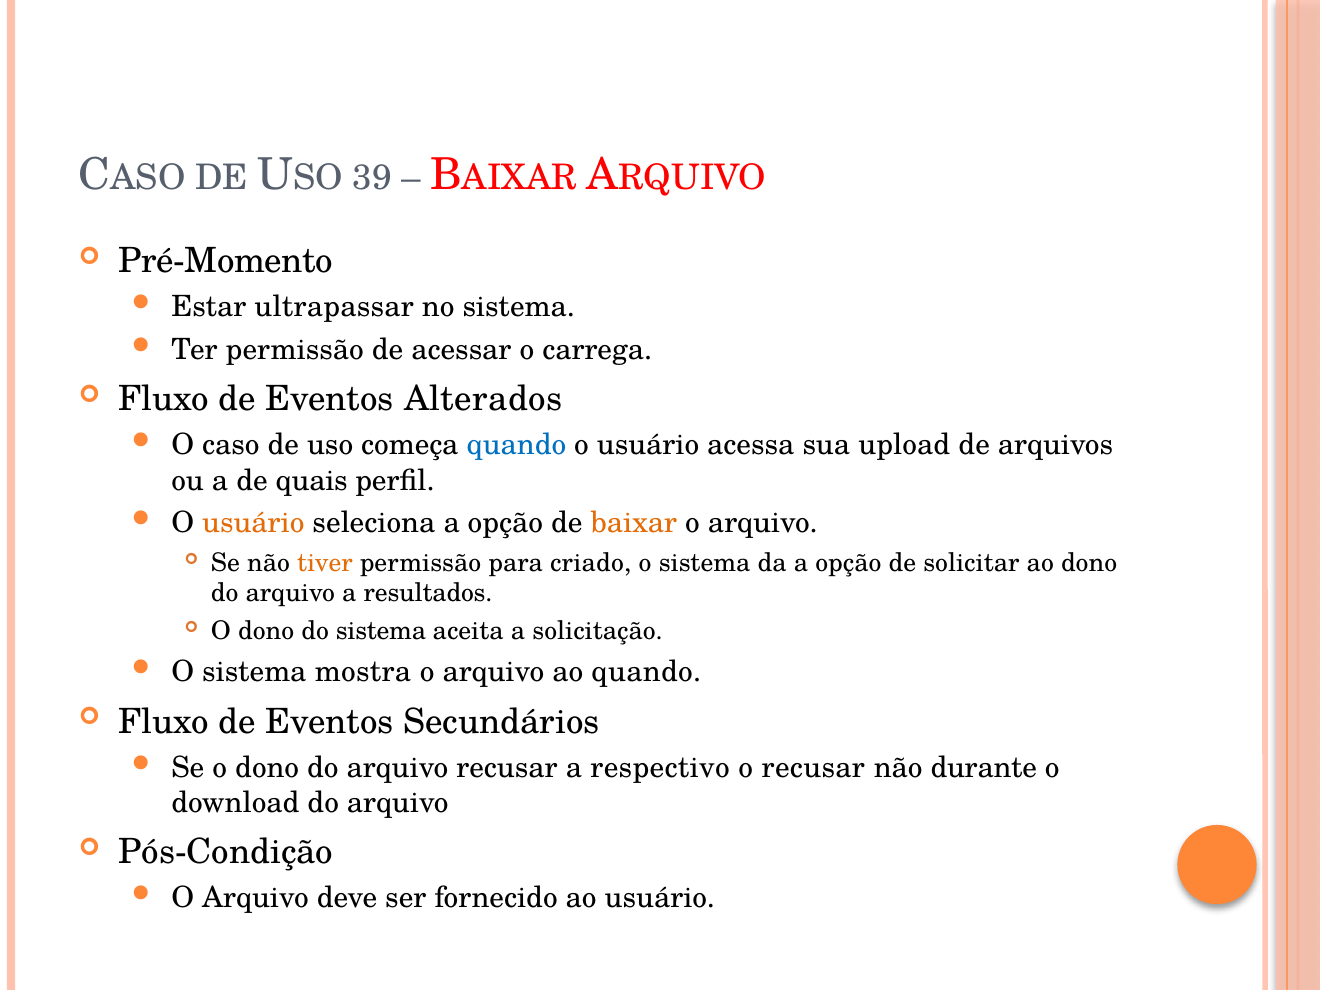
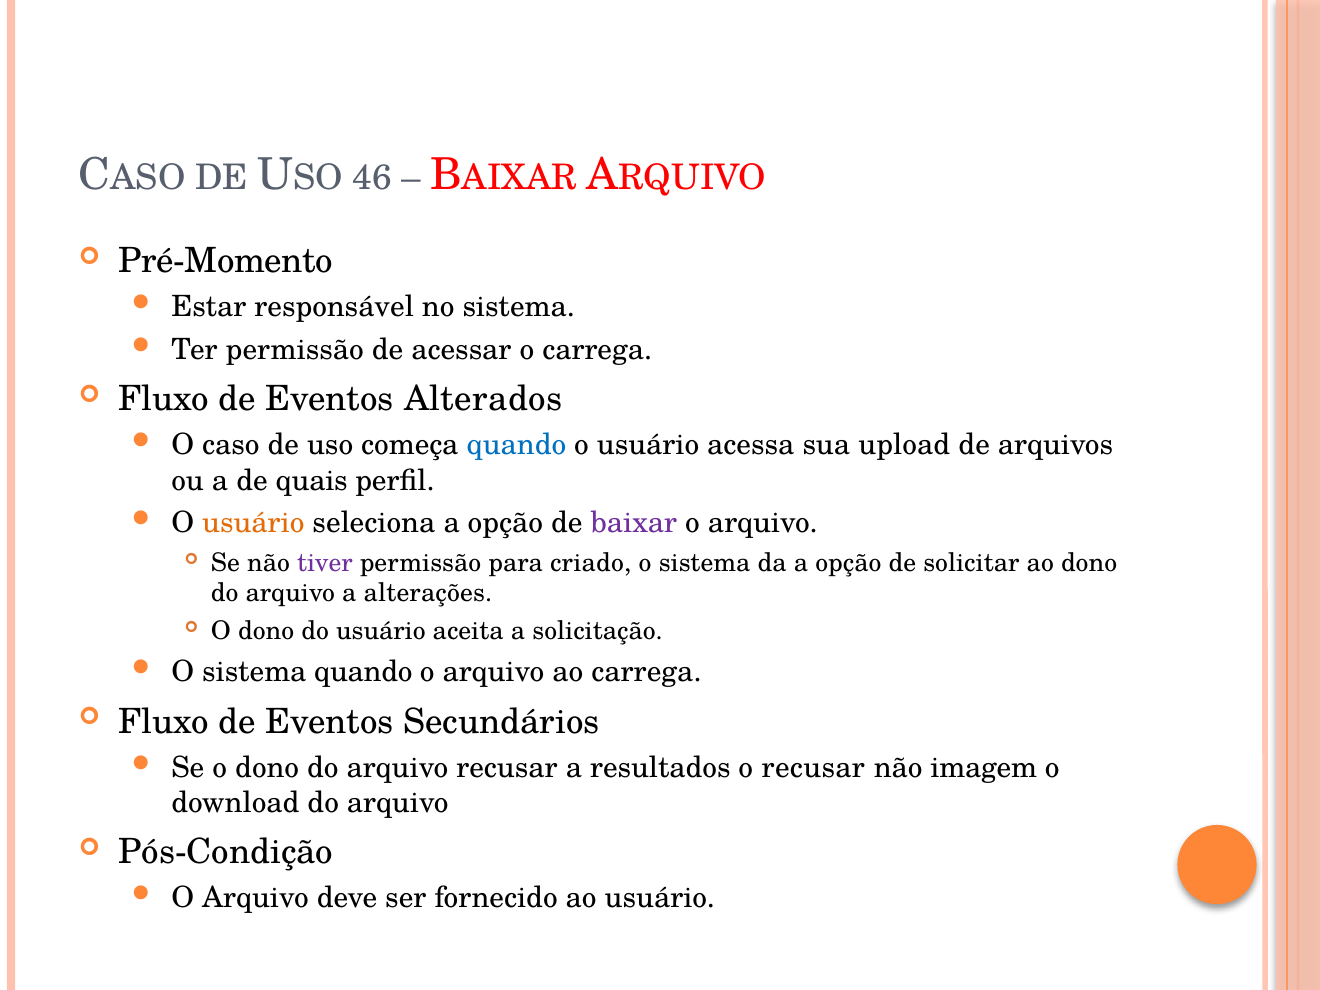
39: 39 -> 46
ultrapassar: ultrapassar -> responsável
baixar colour: orange -> purple
tiver colour: orange -> purple
resultados: resultados -> alterações
do sistema: sistema -> usuário
sistema mostra: mostra -> quando
ao quando: quando -> carrega
respectivo: respectivo -> resultados
durante: durante -> imagem
